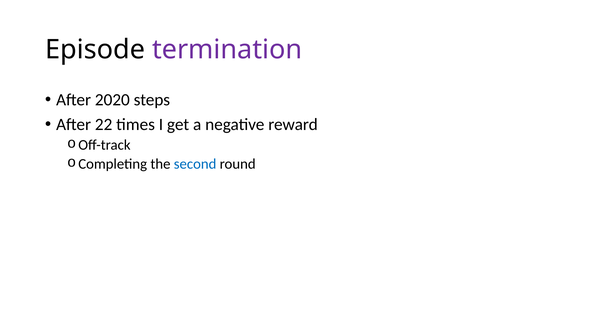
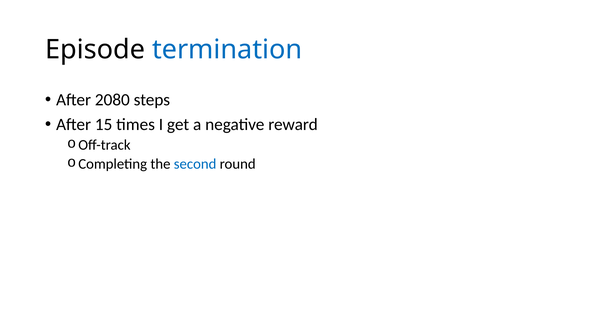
termination colour: purple -> blue
2020: 2020 -> 2080
22: 22 -> 15
